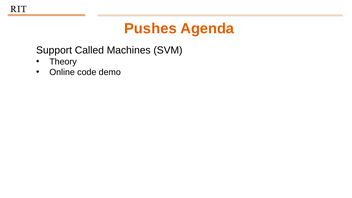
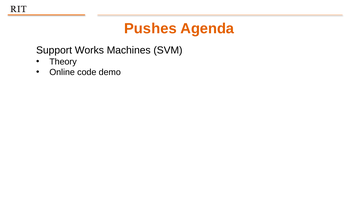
Called: Called -> Works
